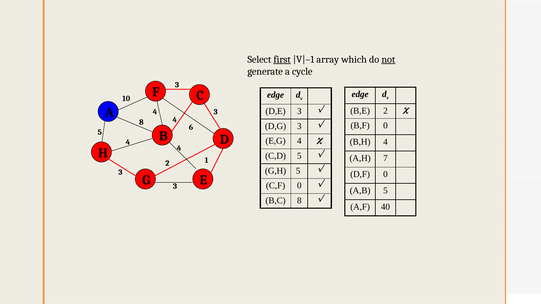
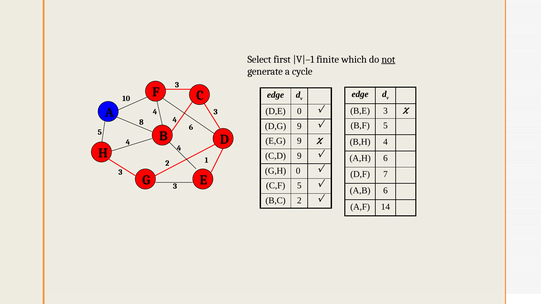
first underline: present -> none
array: array -> finite
B,E 2: 2 -> 3
D,E 3: 3 -> 0
B,F 0: 0 -> 5
D,G 3: 3 -> 9
E,G 4: 4 -> 9
C,D 5: 5 -> 9
A,H 7: 7 -> 6
G,H 5: 5 -> 0
D,F 0: 0 -> 7
C,F 0: 0 -> 5
A,B 5: 5 -> 6
B,C 8: 8 -> 2
40: 40 -> 14
